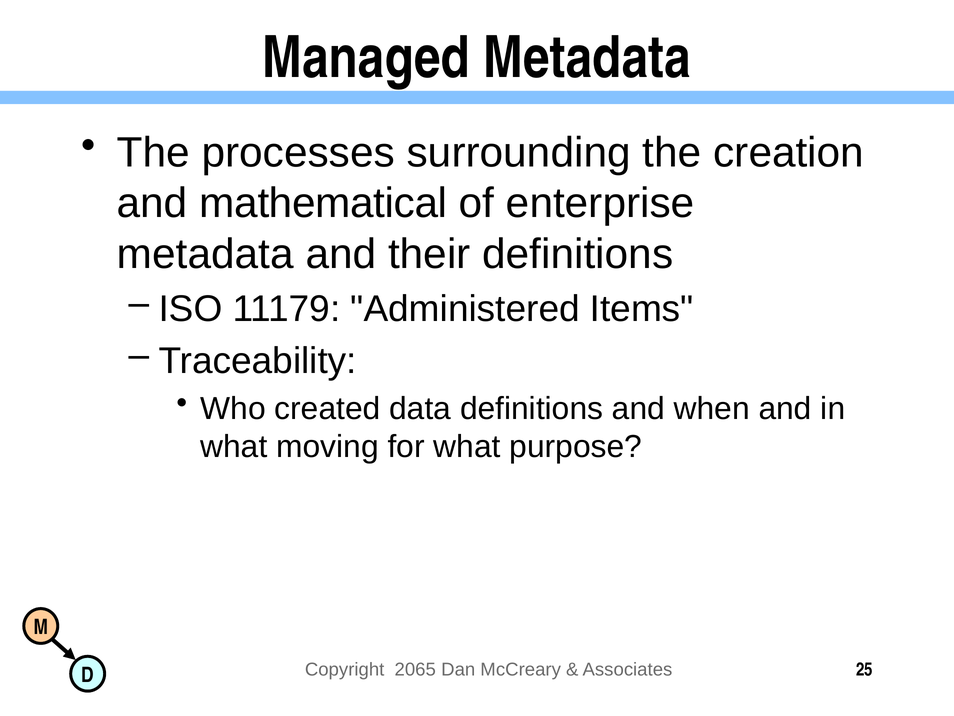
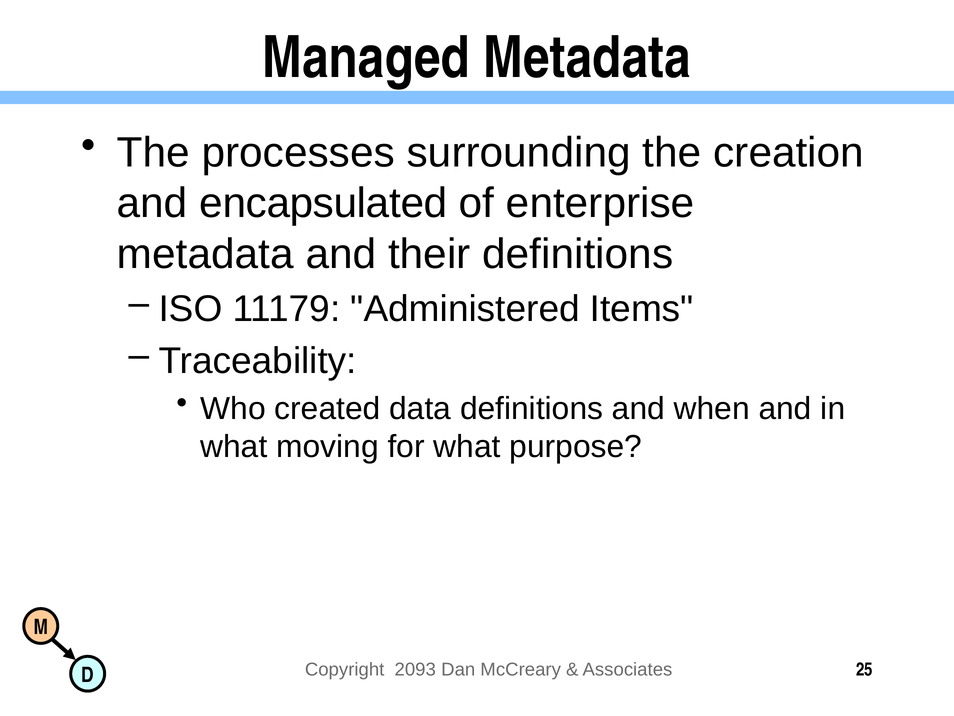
mathematical: mathematical -> encapsulated
2065: 2065 -> 2093
